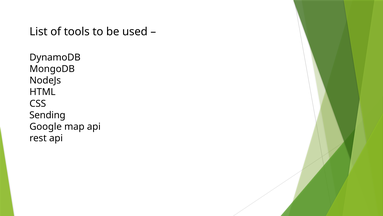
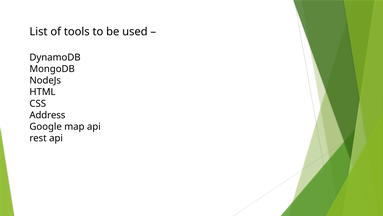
Sending: Sending -> Address
